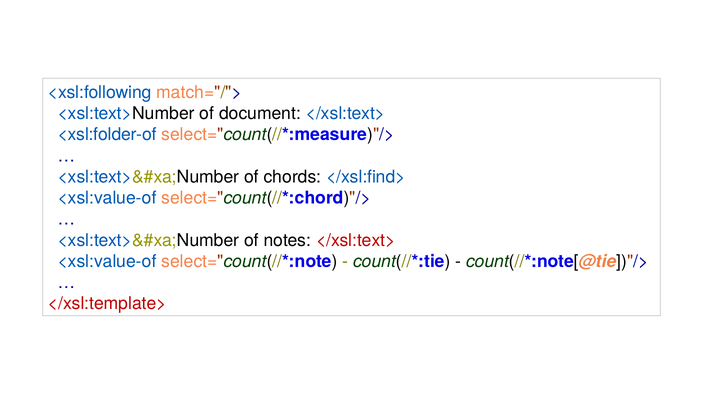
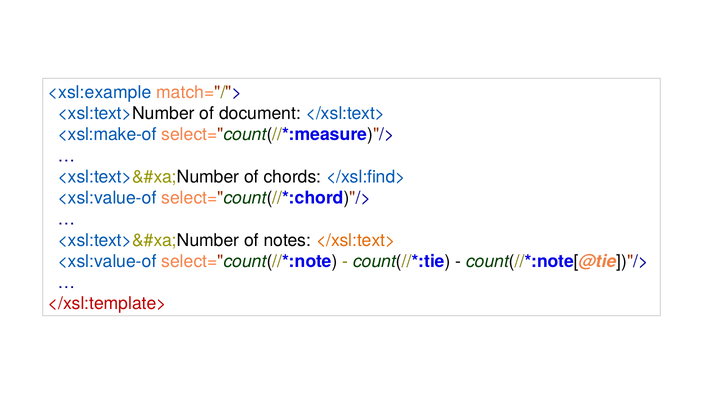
<xsl:following: <xsl:following -> <xsl:example
<xsl:folder-of: <xsl:folder-of -> <xsl:make-of
</xsl:text> at (356, 240) colour: red -> orange
